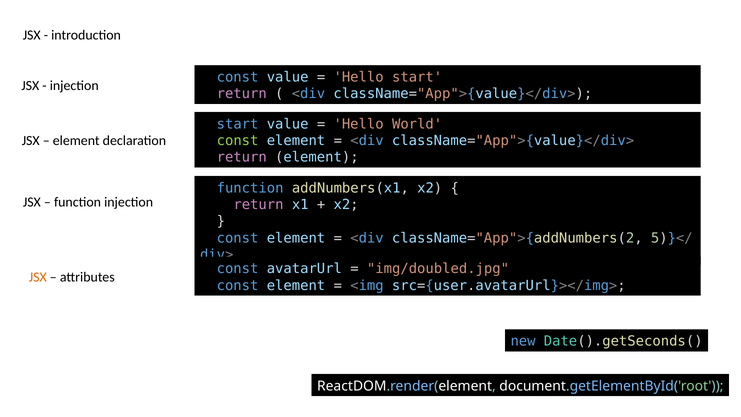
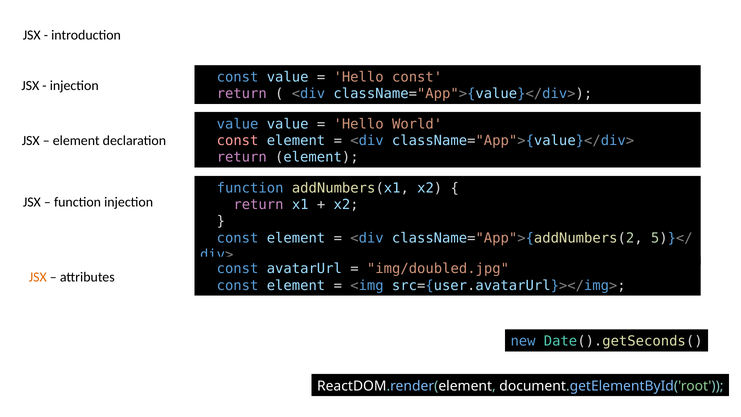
Hello start: start -> const
start at (238, 124): start -> value
const at (238, 141) colour: light green -> pink
